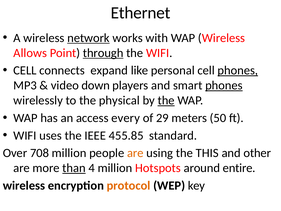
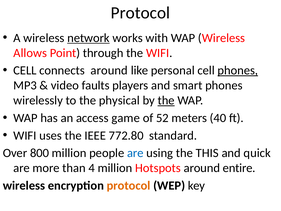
Ethernet at (141, 13): Ethernet -> Protocol
through underline: present -> none
connects expand: expand -> around
down: down -> faults
phones at (224, 85) underline: present -> none
every: every -> game
29: 29 -> 52
50: 50 -> 40
455.85: 455.85 -> 772.80
708: 708 -> 800
are at (135, 153) colour: orange -> blue
other: other -> quick
than underline: present -> none
